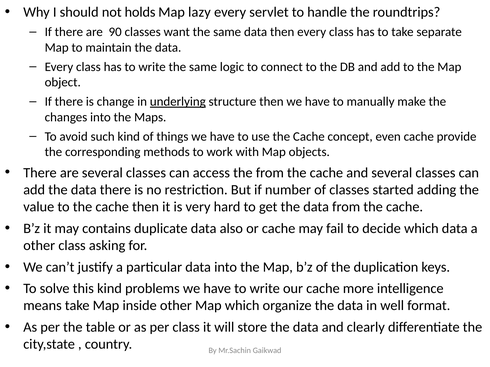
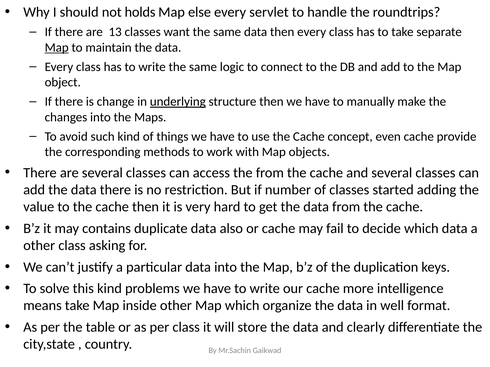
lazy: lazy -> else
90: 90 -> 13
Map at (57, 48) underline: none -> present
